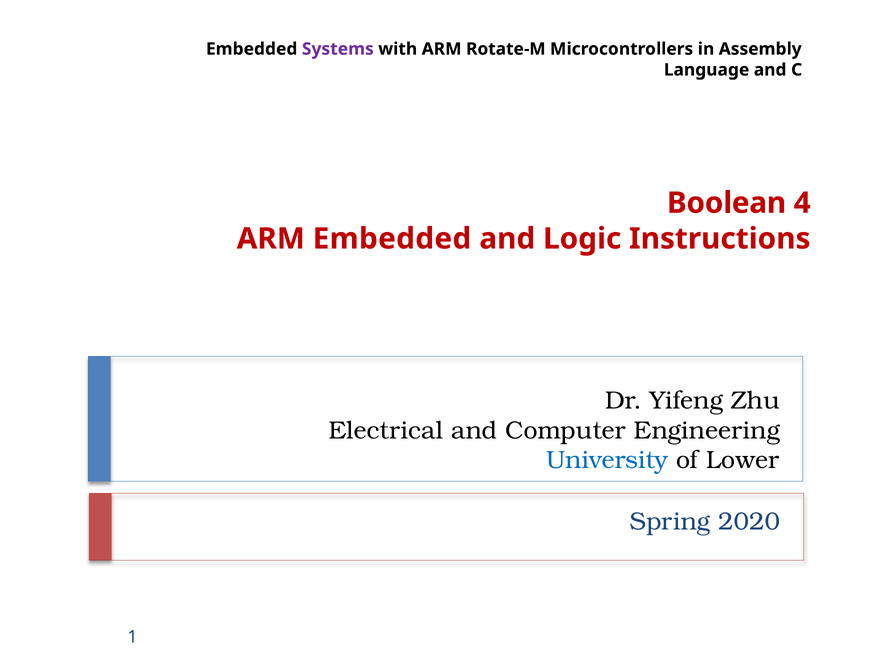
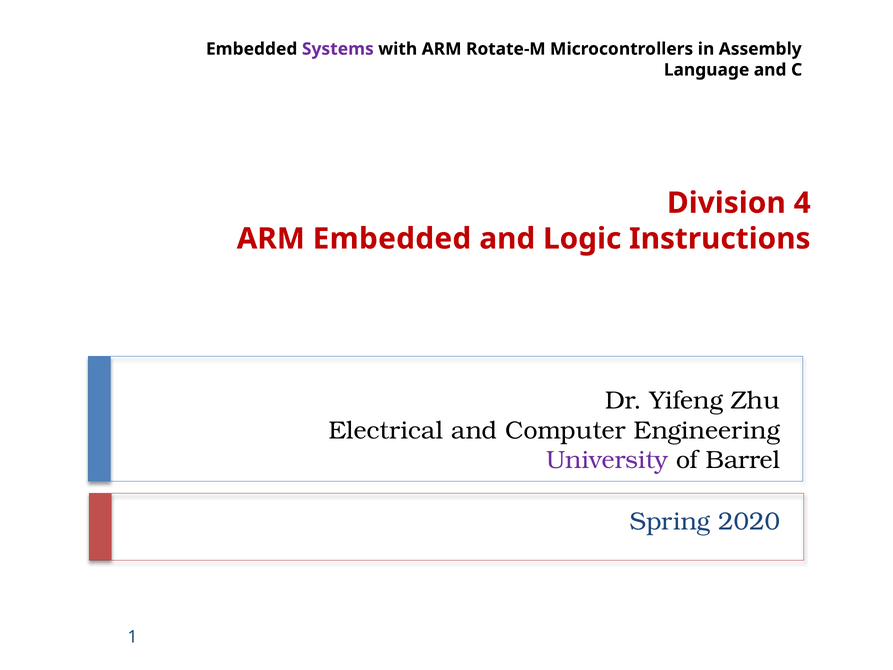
Boolean: Boolean -> Division
University colour: blue -> purple
Lower: Lower -> Barrel
